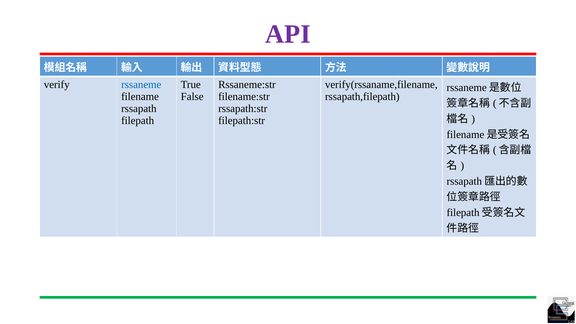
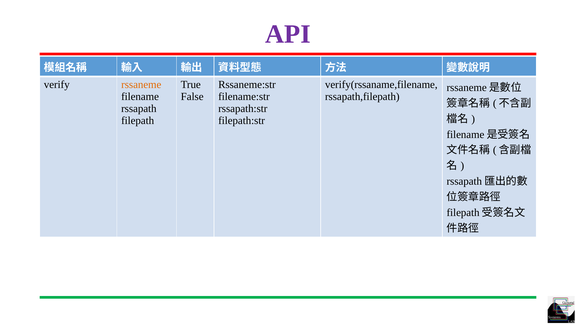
rssaneme colour: blue -> orange
